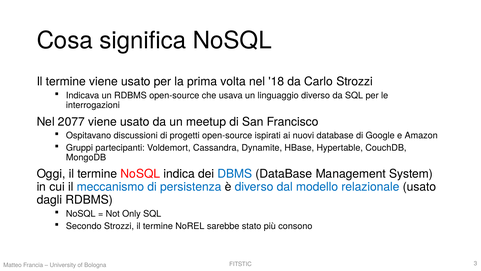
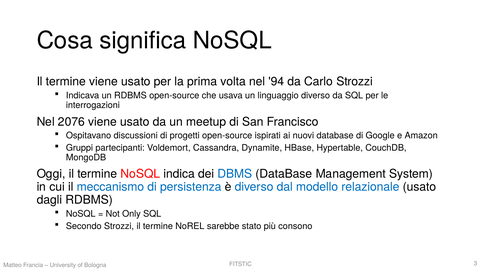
18: 18 -> 94
2077: 2077 -> 2076
